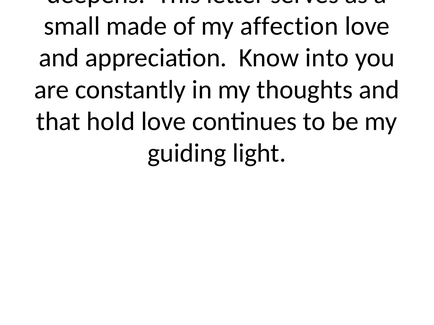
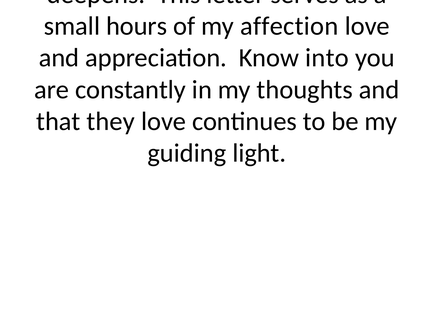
made: made -> hours
hold: hold -> they
